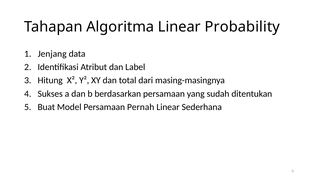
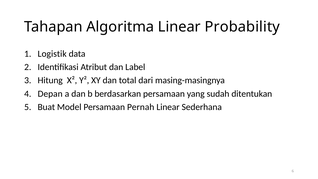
Jenjang: Jenjang -> Logistik
Sukses: Sukses -> Depan
